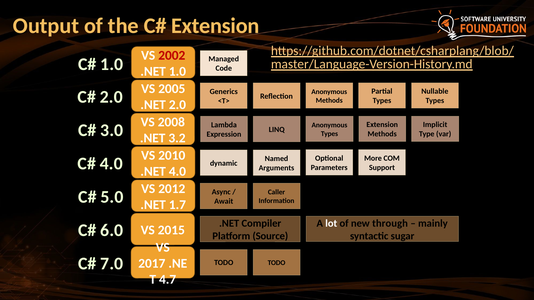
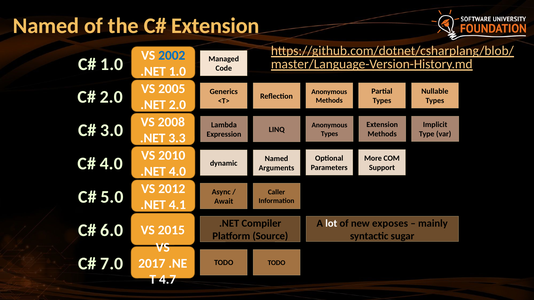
Output at (46, 26): Output -> Named
2002 colour: red -> blue
3.2: 3.2 -> 3.3
1.7: 1.7 -> 4.1
through: through -> exposes
